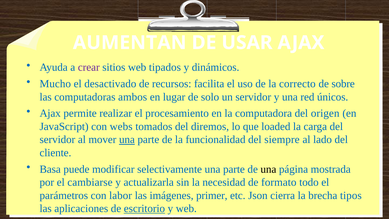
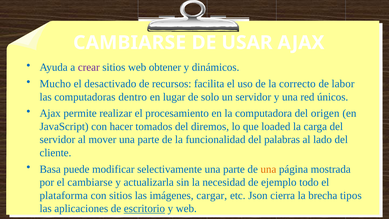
AUMENTAN at (130, 43): AUMENTAN -> CAMBIARSE
tipados: tipados -> obtener
sobre: sobre -> labor
ambos: ambos -> dentro
webs: webs -> hacer
una at (127, 139) underline: present -> none
siempre: siempre -> palabras
una at (268, 169) colour: black -> orange
formato: formato -> ejemplo
parámetros: parámetros -> plataforma
con labor: labor -> sitios
primer: primer -> cargar
